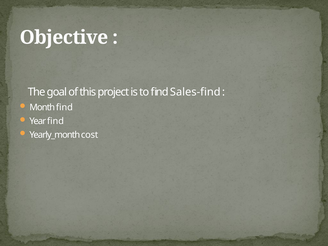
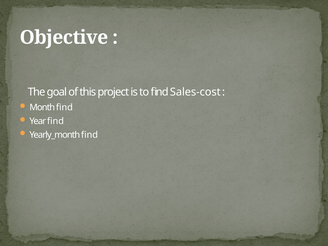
Sales-find: Sales-find -> Sales-cost
Yearly_month cost: cost -> find
